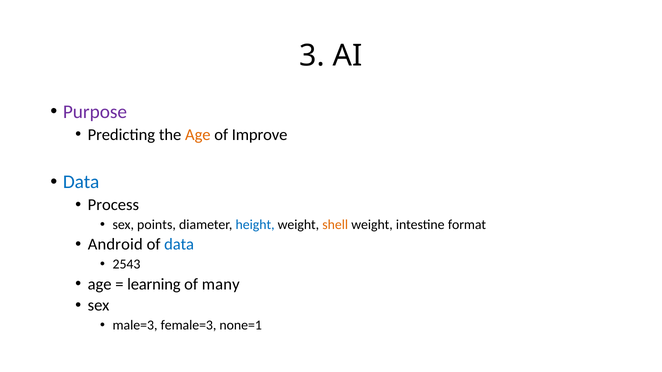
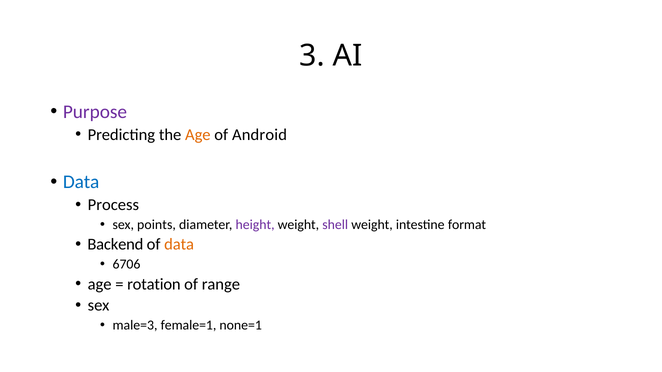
Improve: Improve -> Android
height colour: blue -> purple
shell colour: orange -> purple
Android: Android -> Backend
data at (179, 245) colour: blue -> orange
2543: 2543 -> 6706
learning: learning -> rotation
many: many -> range
female=3: female=3 -> female=1
